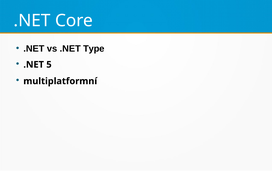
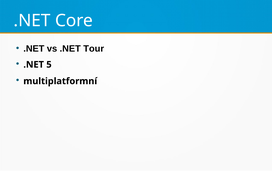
Type: Type -> Tour
